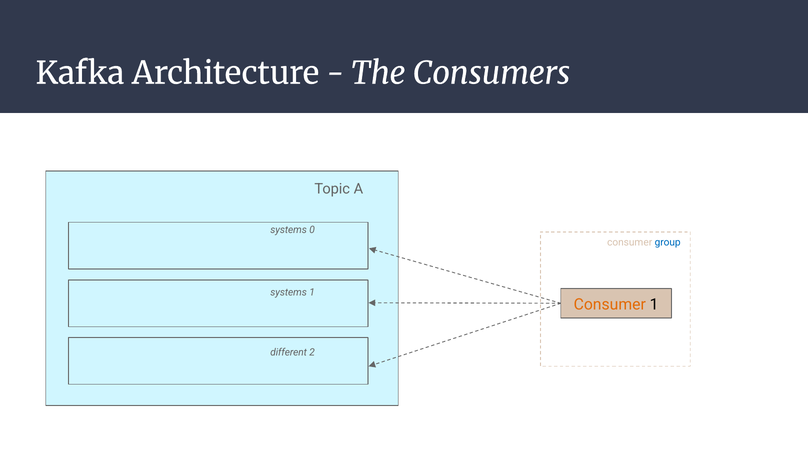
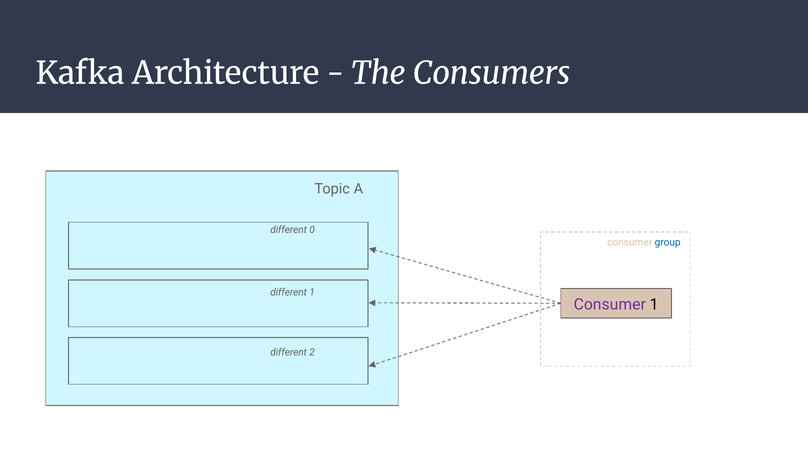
systems at (289, 230): systems -> different
systems at (289, 292): systems -> different
Consumer at (610, 304) colour: orange -> purple
